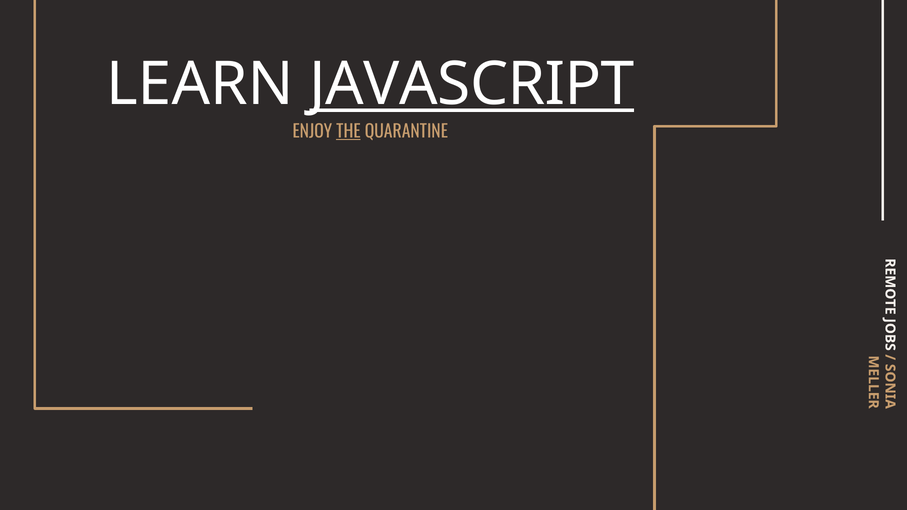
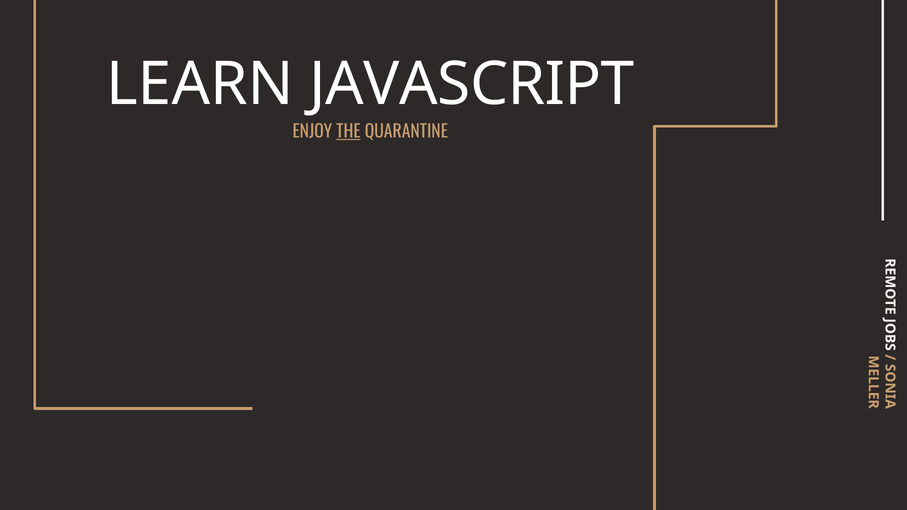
JAVASCRIPT underline: present -> none
